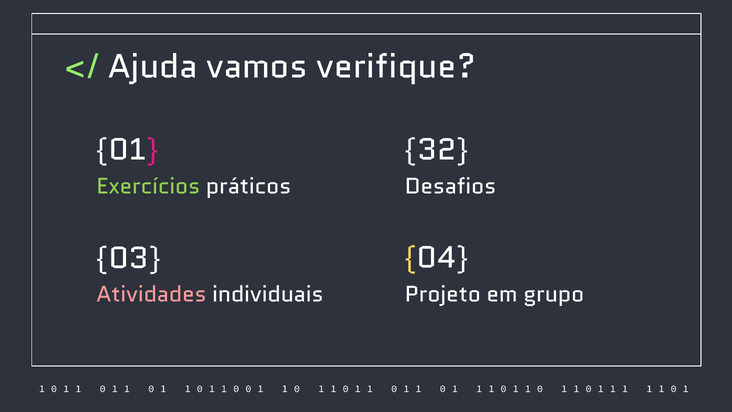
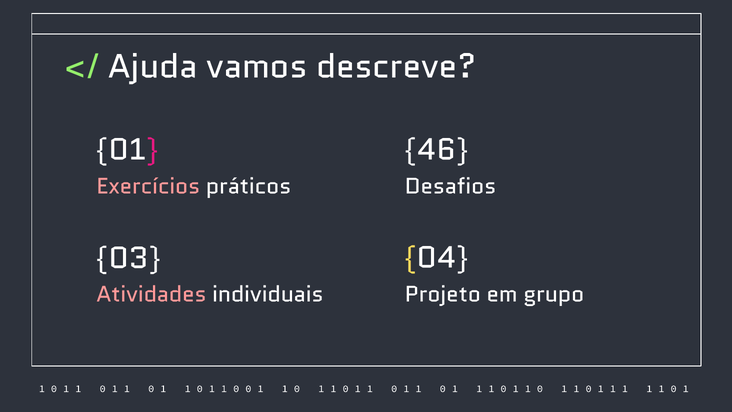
verifique: verifique -> descreve
32: 32 -> 46
Exercícios colour: light green -> pink
